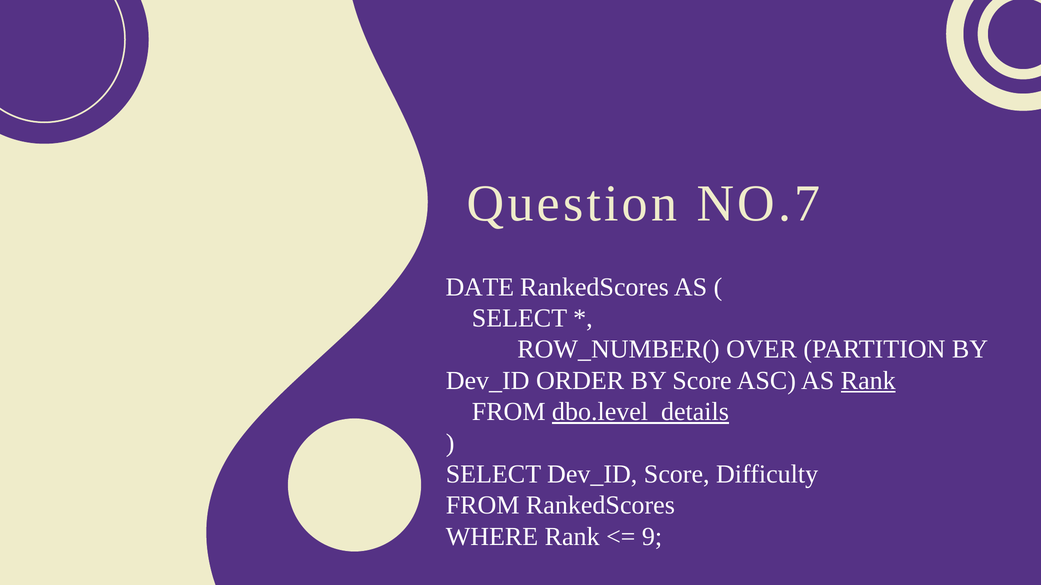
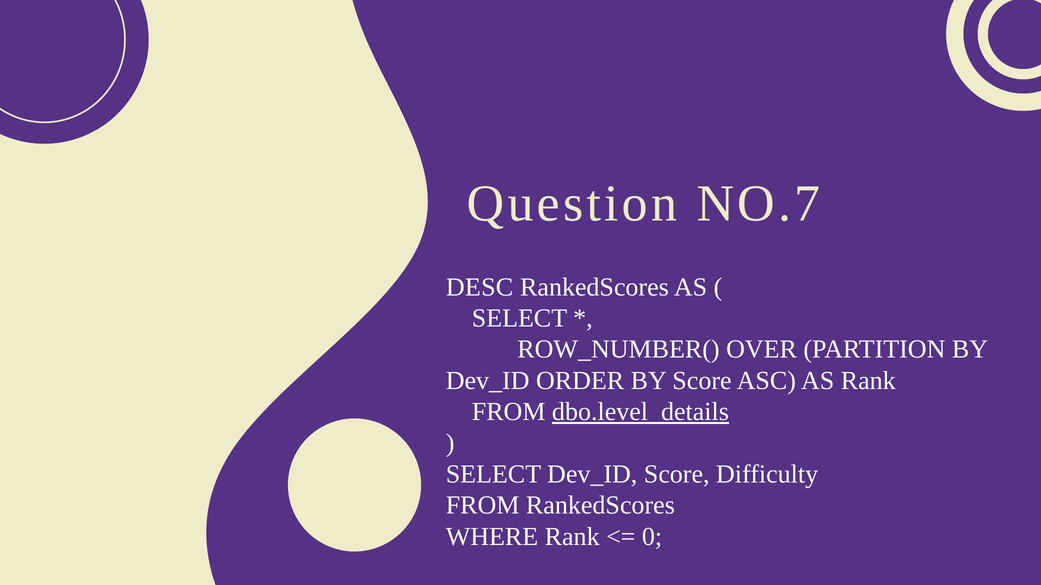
DATE: DATE -> DESC
Rank at (868, 381) underline: present -> none
9: 9 -> 0
